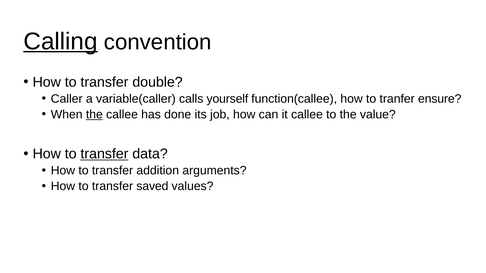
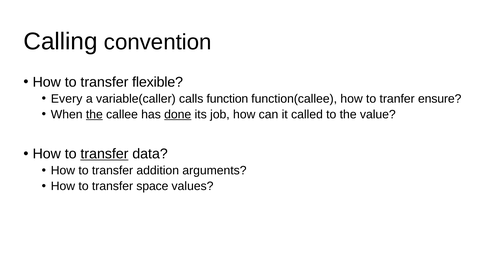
Calling underline: present -> none
double: double -> flexible
Caller: Caller -> Every
yourself: yourself -> function
done underline: none -> present
it callee: callee -> called
saved: saved -> space
